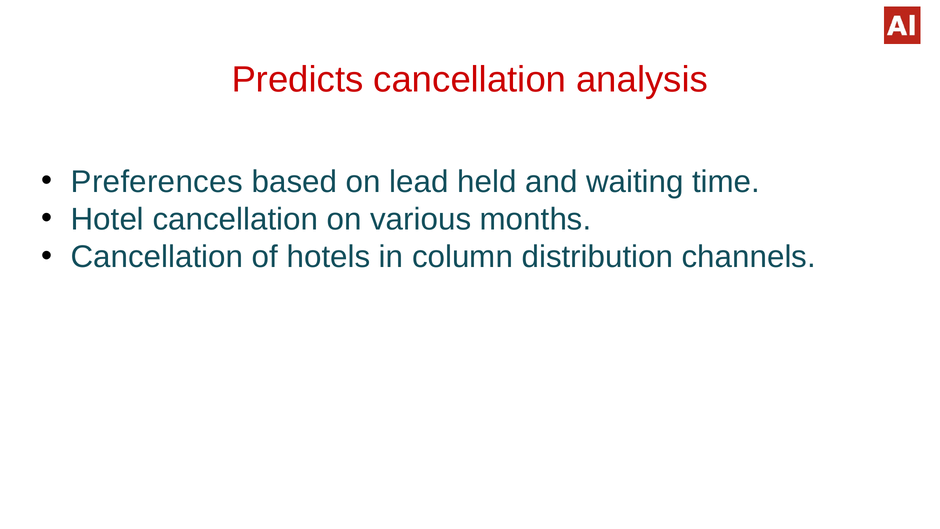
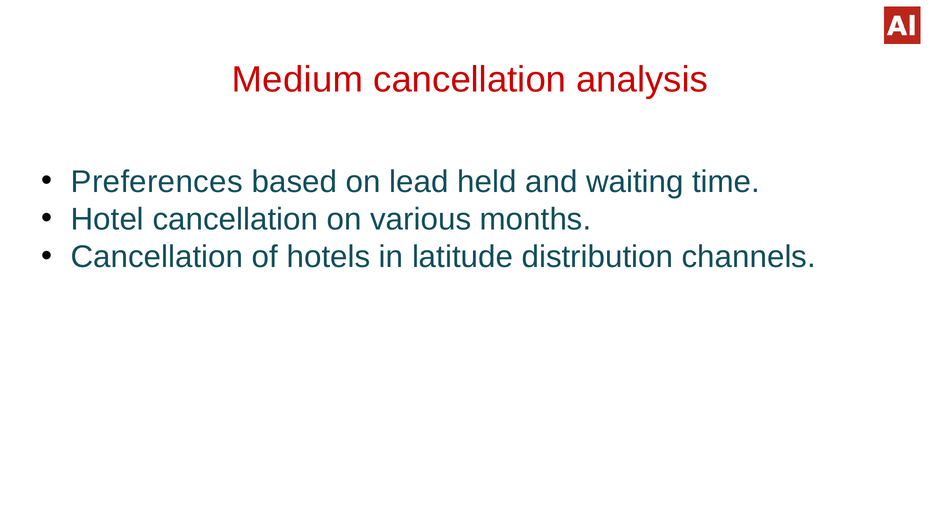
Predicts: Predicts -> Medium
column: column -> latitude
